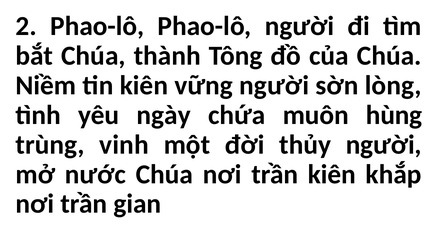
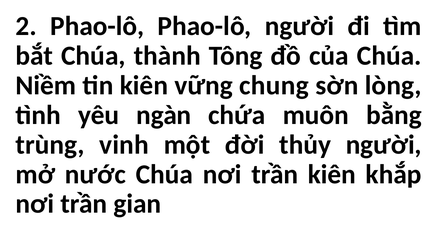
vững người: người -> chung
ngày: ngày -> ngàn
hùng: hùng -> bằng
